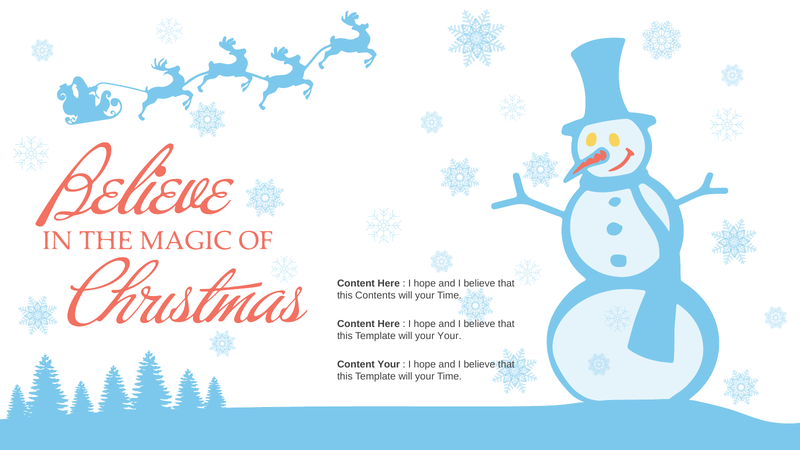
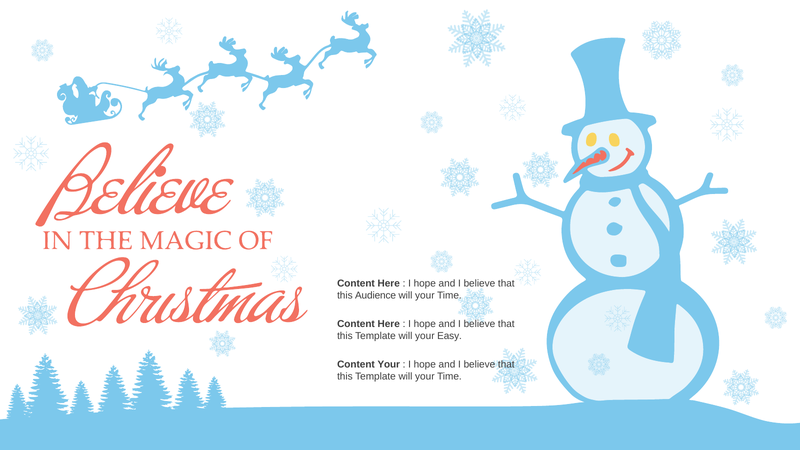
Contents: Contents -> Audience
your Your: Your -> Easy
